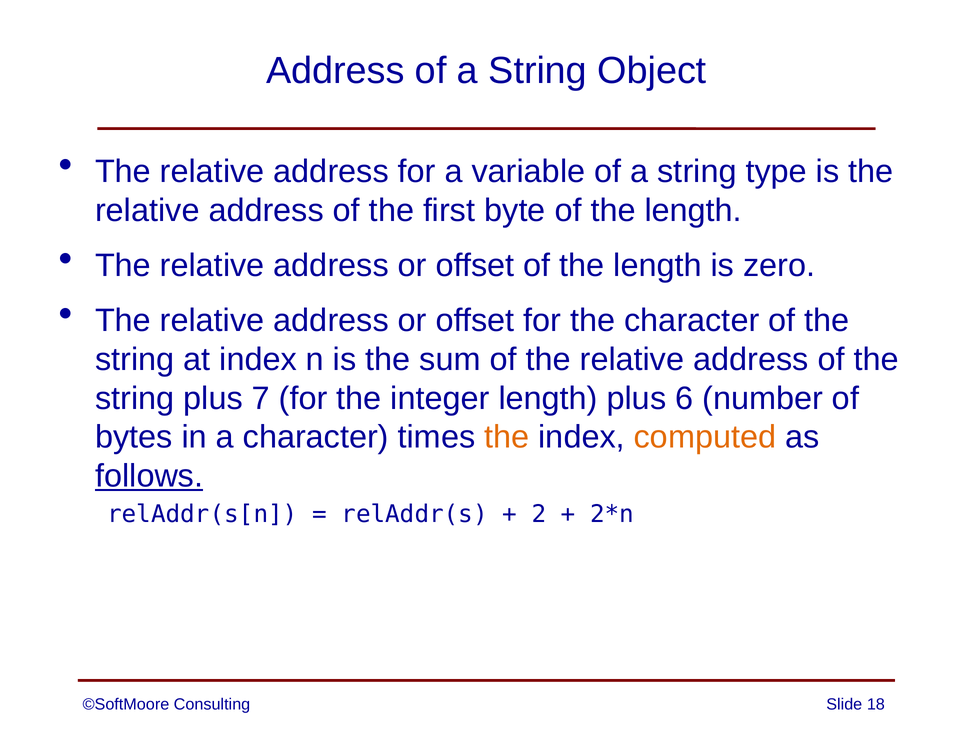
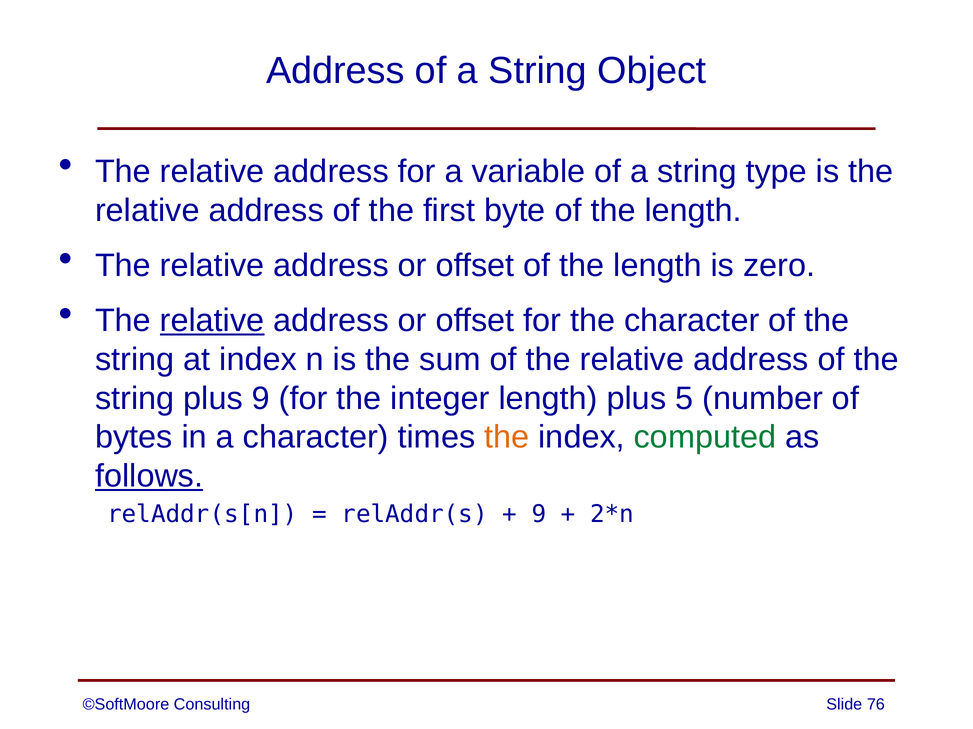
relative at (212, 321) underline: none -> present
plus 7: 7 -> 9
6: 6 -> 5
computed colour: orange -> green
2 at (539, 515): 2 -> 9
18: 18 -> 76
